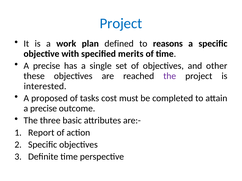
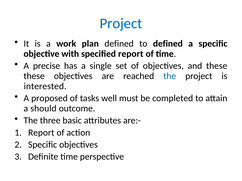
to reasons: reasons -> defined
specified merits: merits -> report
and other: other -> these
the at (170, 76) colour: purple -> blue
cost: cost -> well
precise at (44, 109): precise -> should
